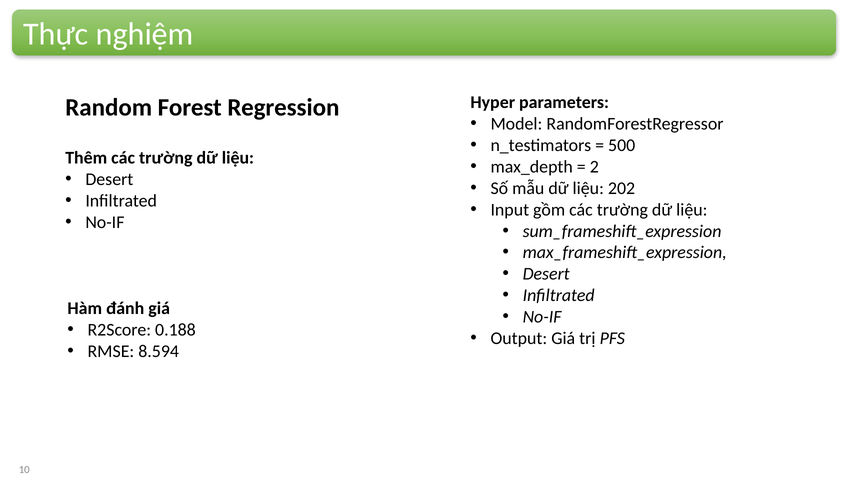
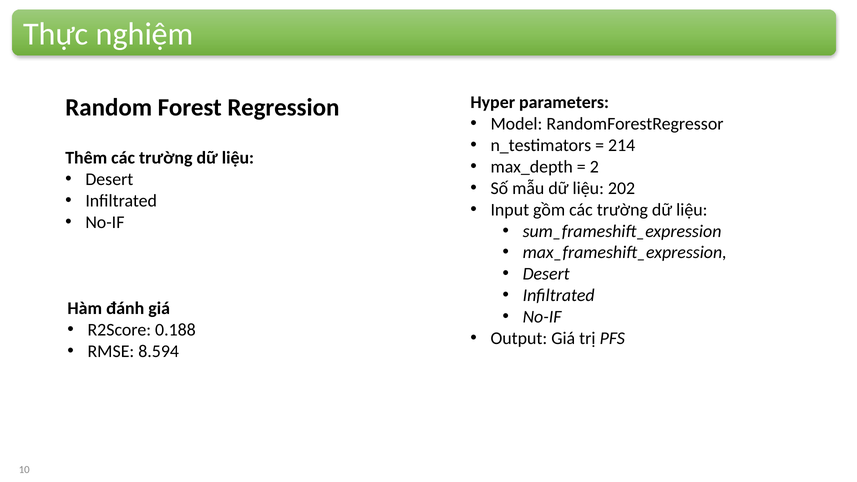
500: 500 -> 214
